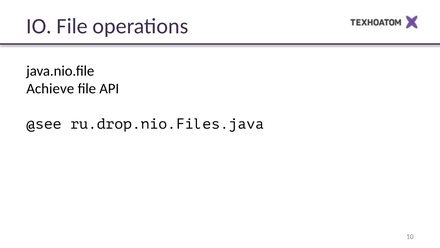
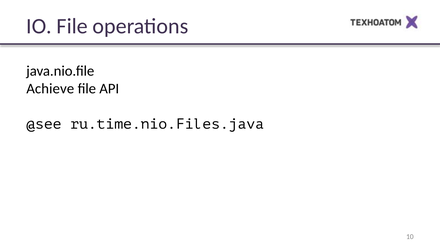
ru.drop.nio.Files.java: ru.drop.nio.Files.java -> ru.time.nio.Files.java
